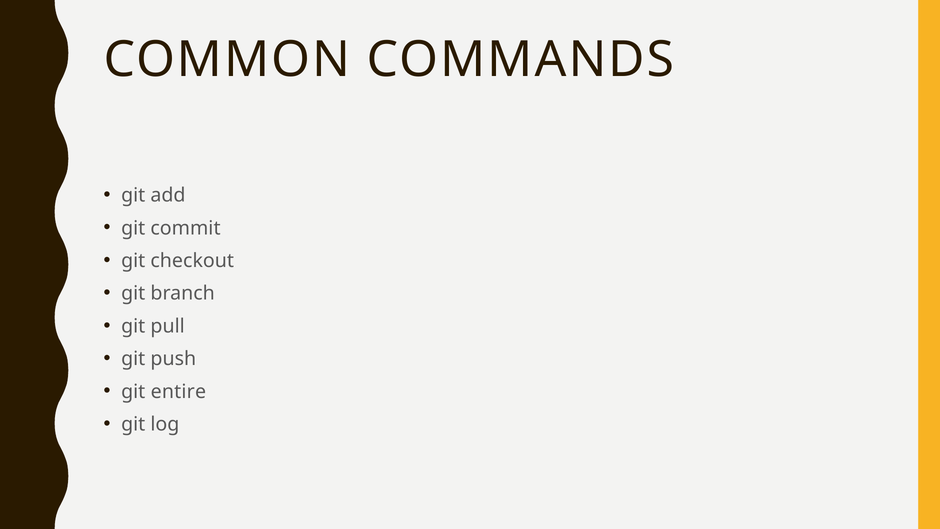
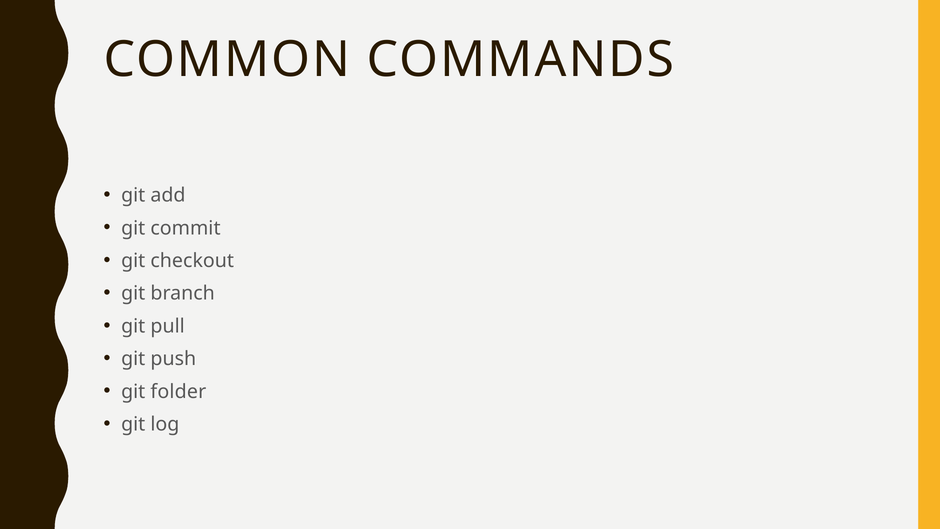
entire: entire -> folder
